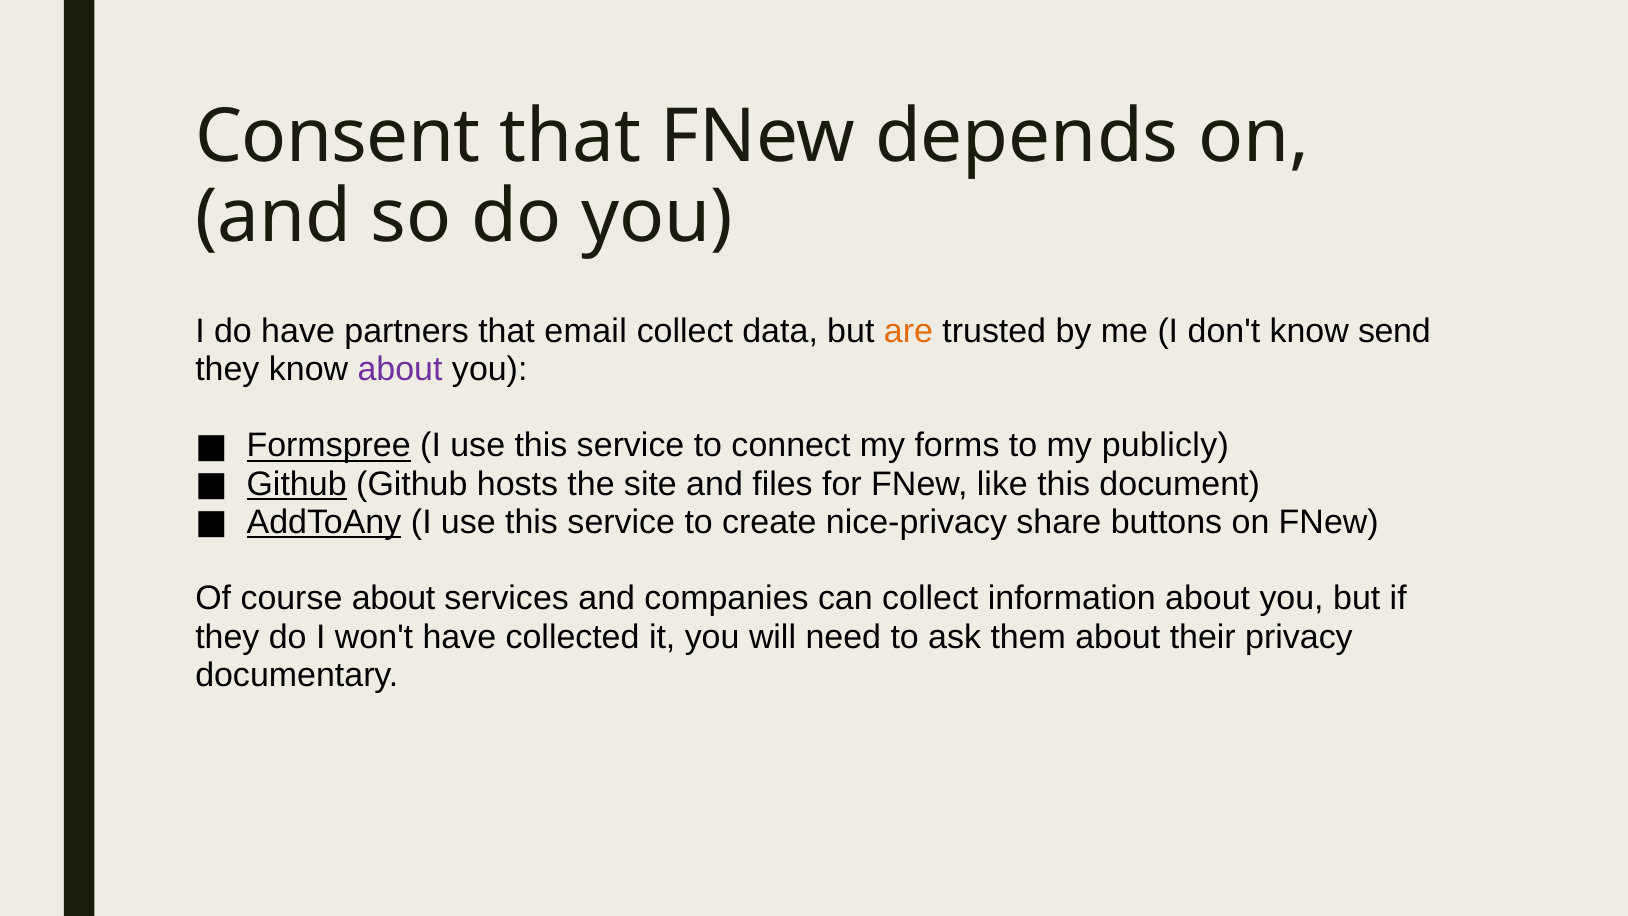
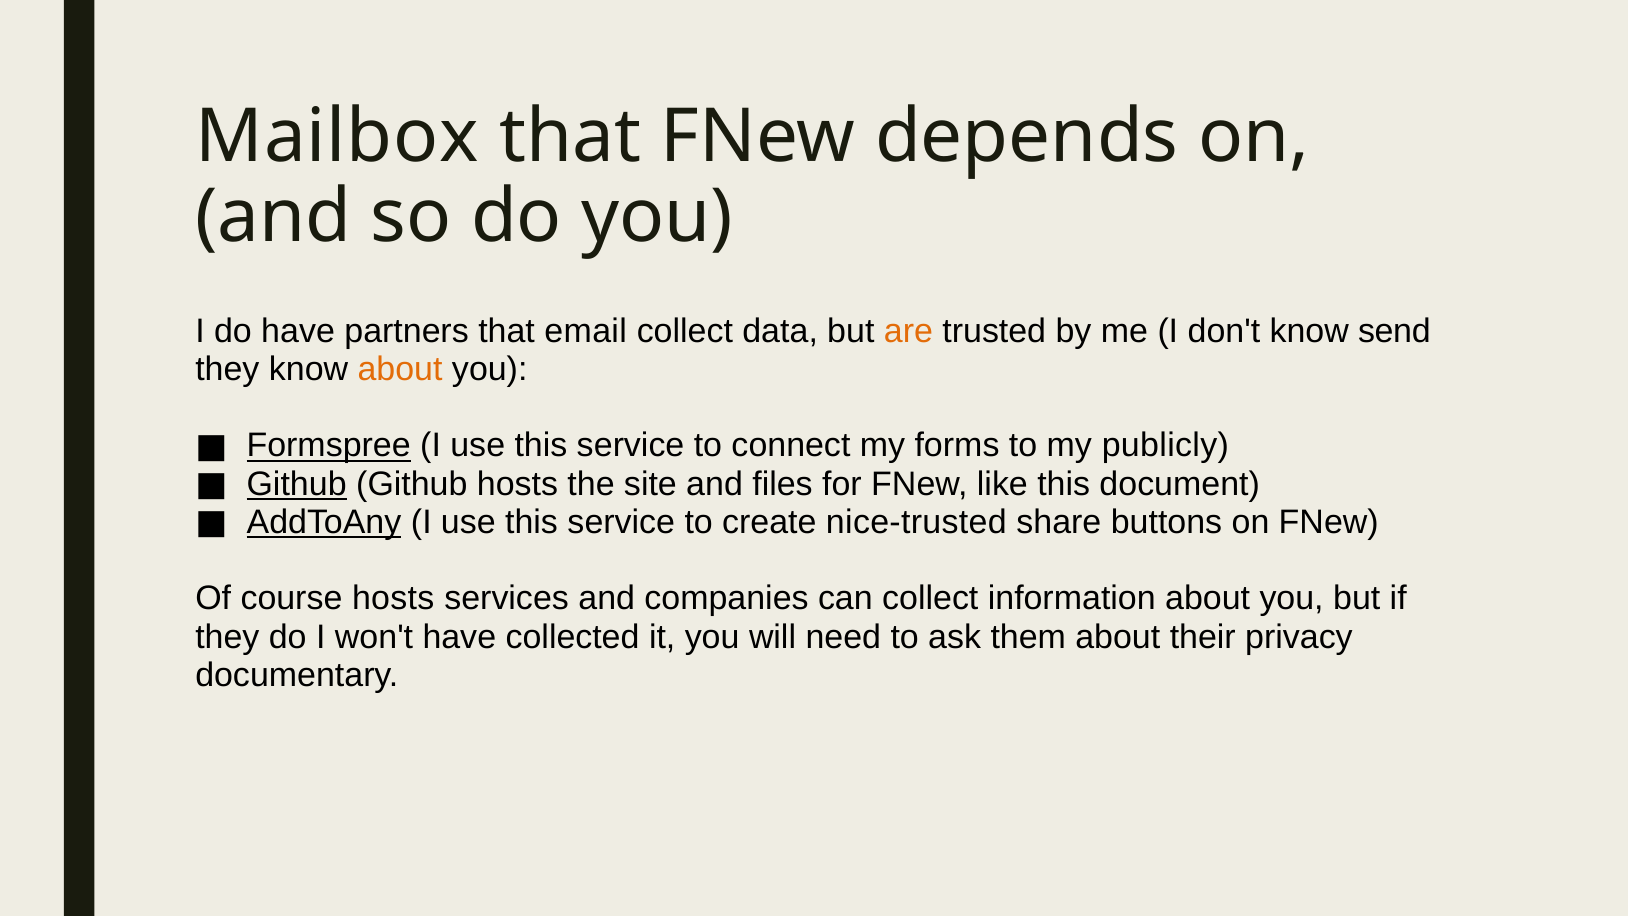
Consent: Consent -> Mailbox
about at (400, 369) colour: purple -> orange
nice-privacy: nice-privacy -> nice-trusted
course about: about -> hosts
